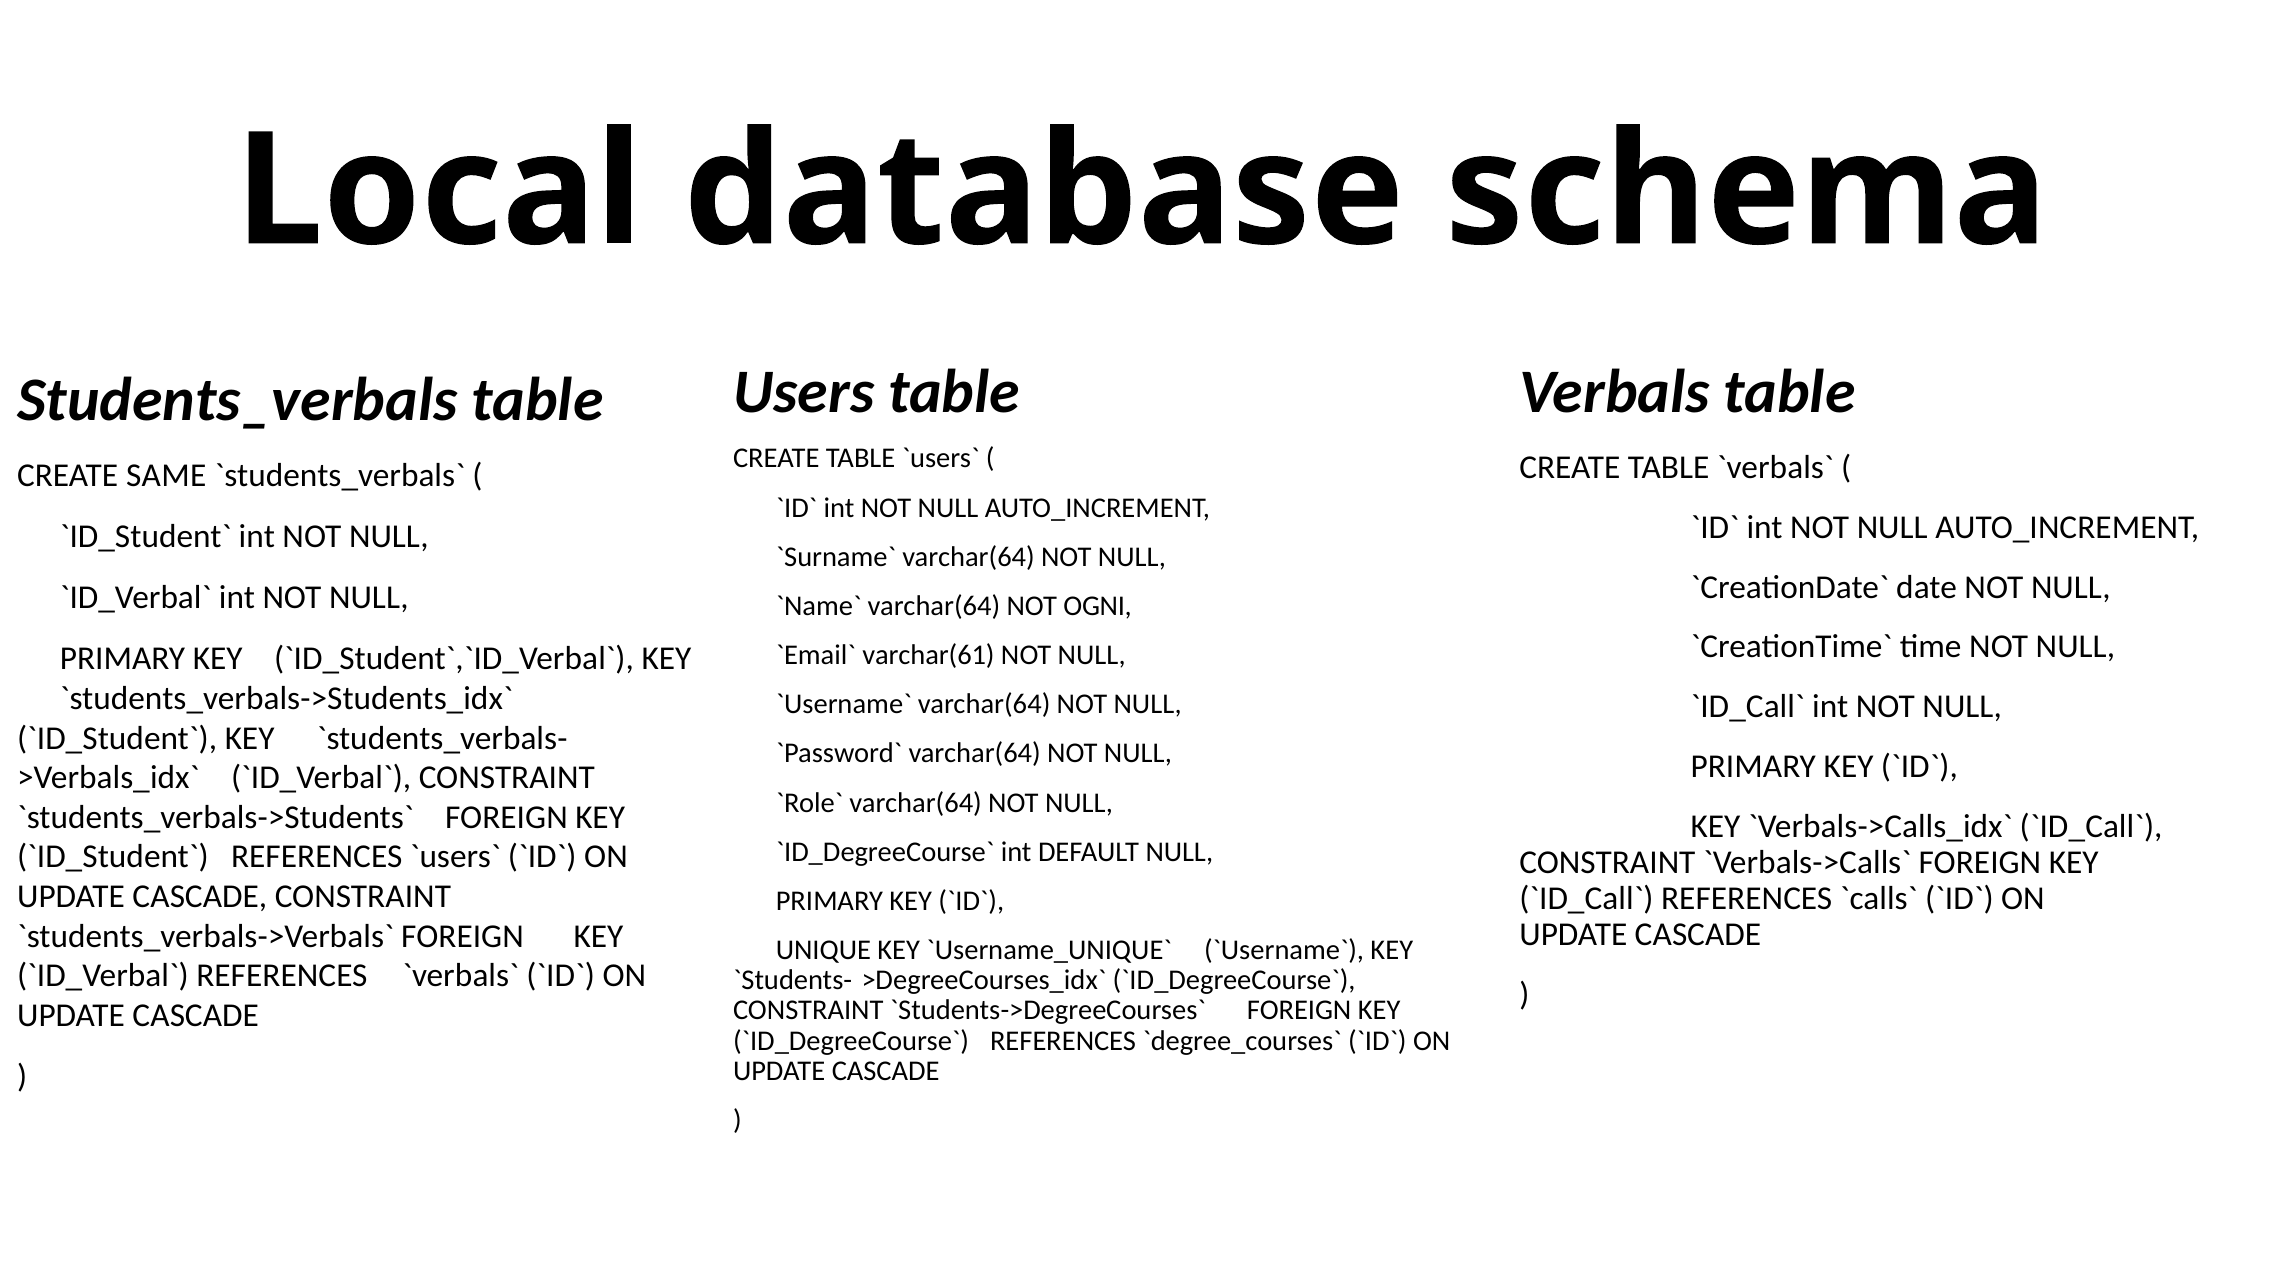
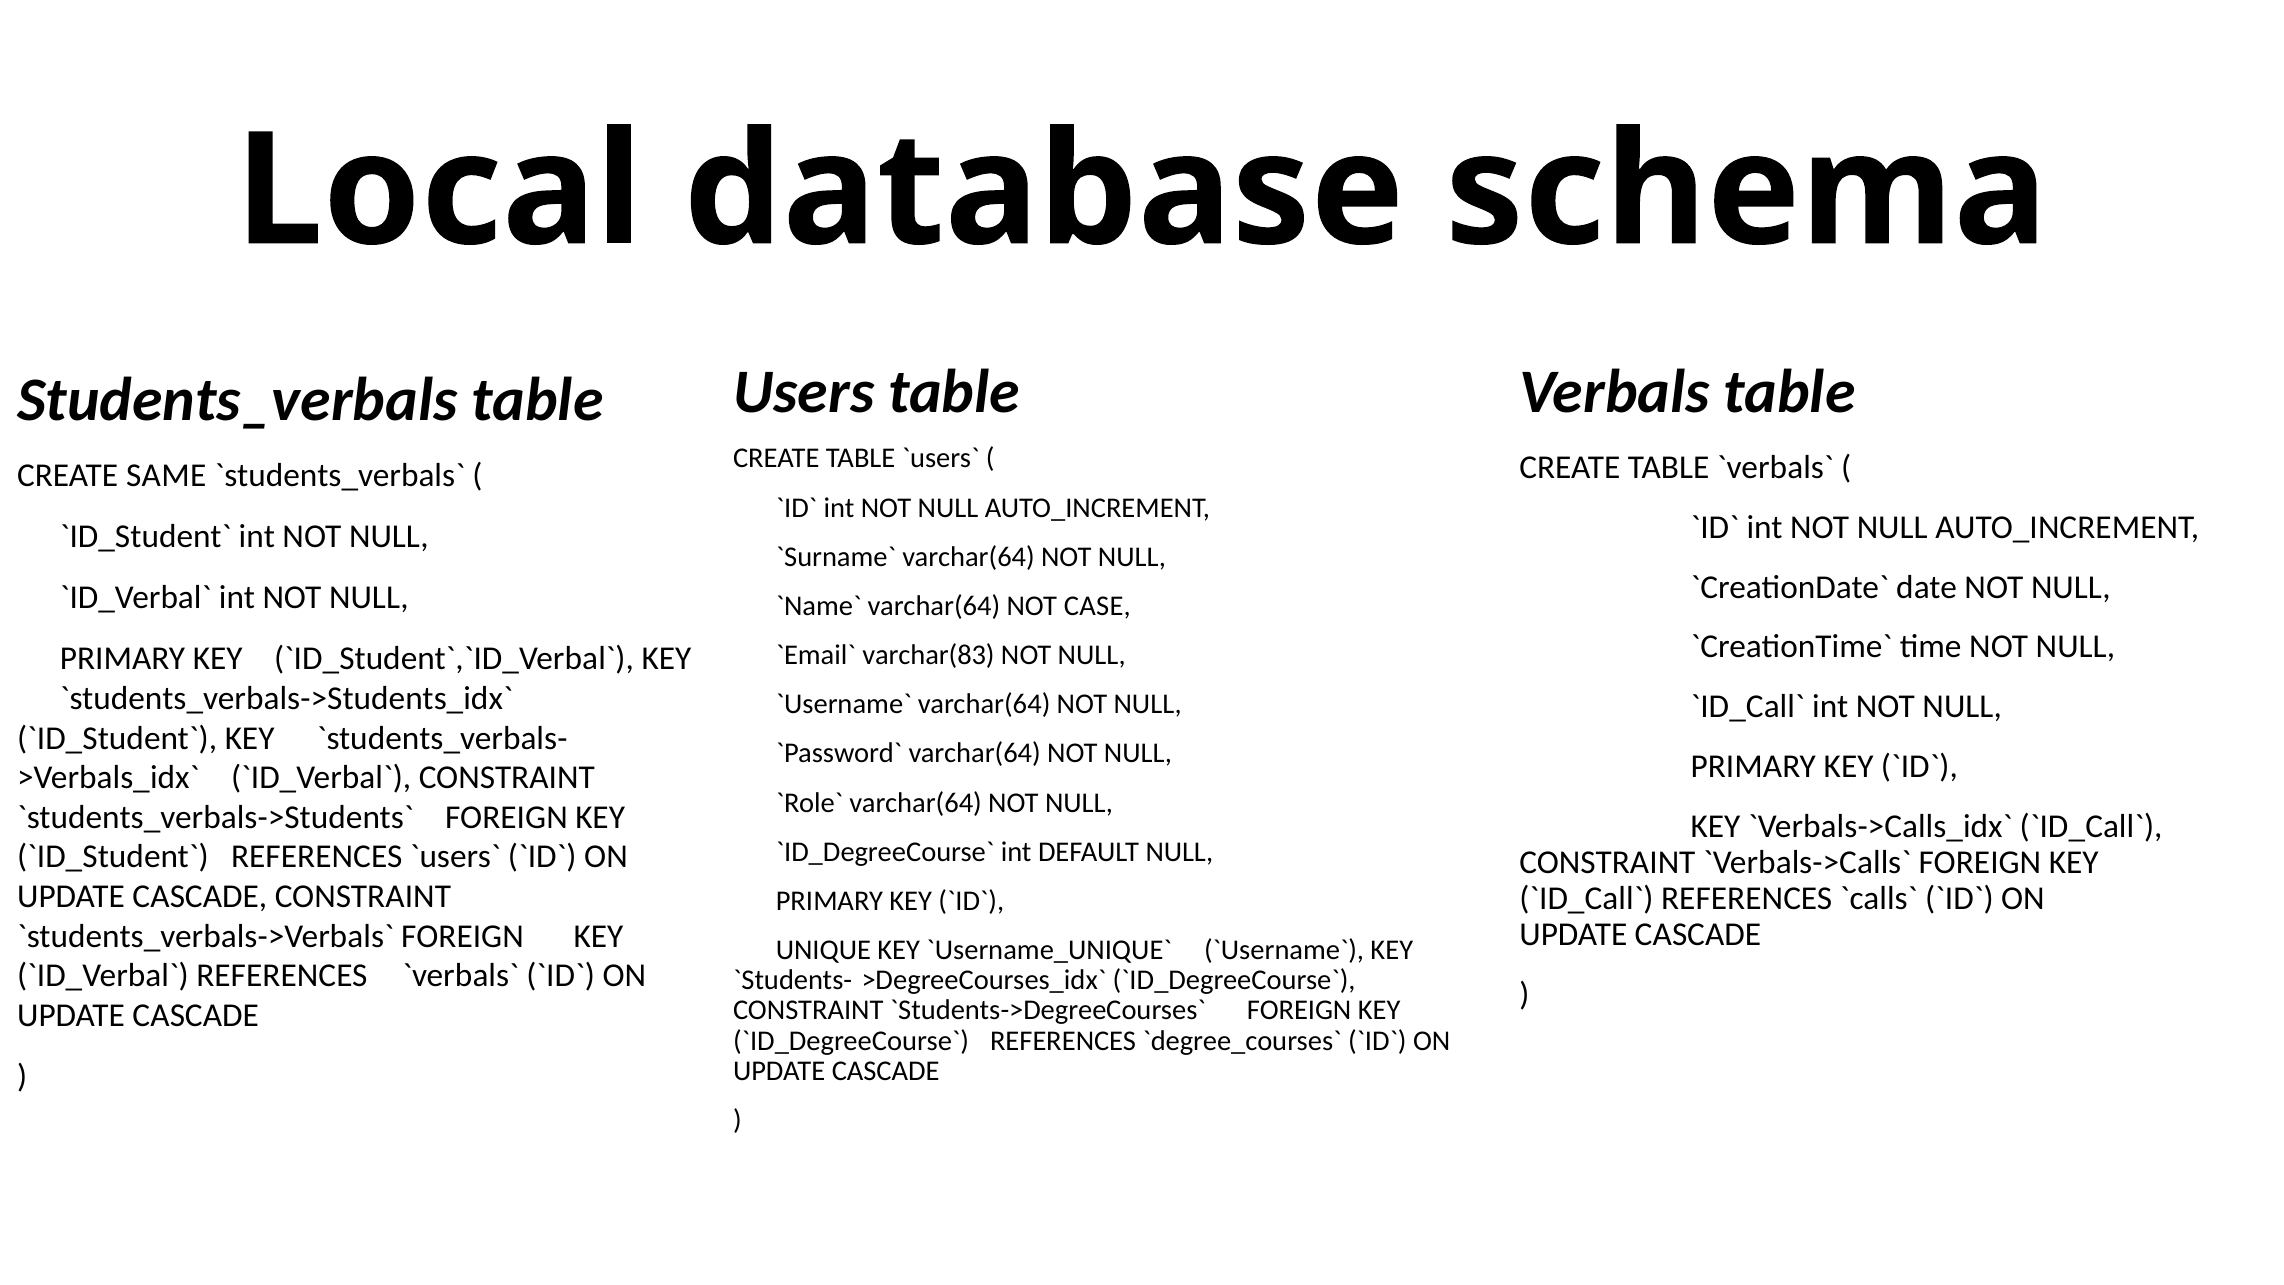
OGNI: OGNI -> CASE
varchar(61: varchar(61 -> varchar(83
